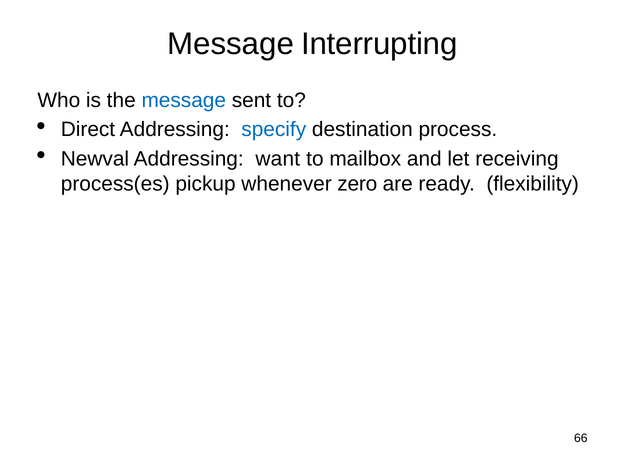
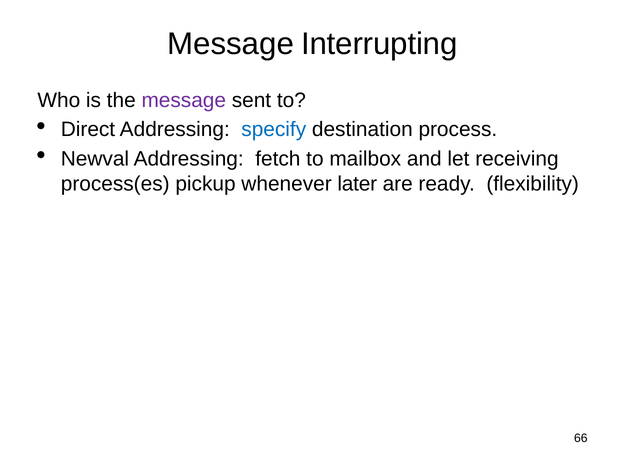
message at (184, 100) colour: blue -> purple
want: want -> fetch
zero: zero -> later
